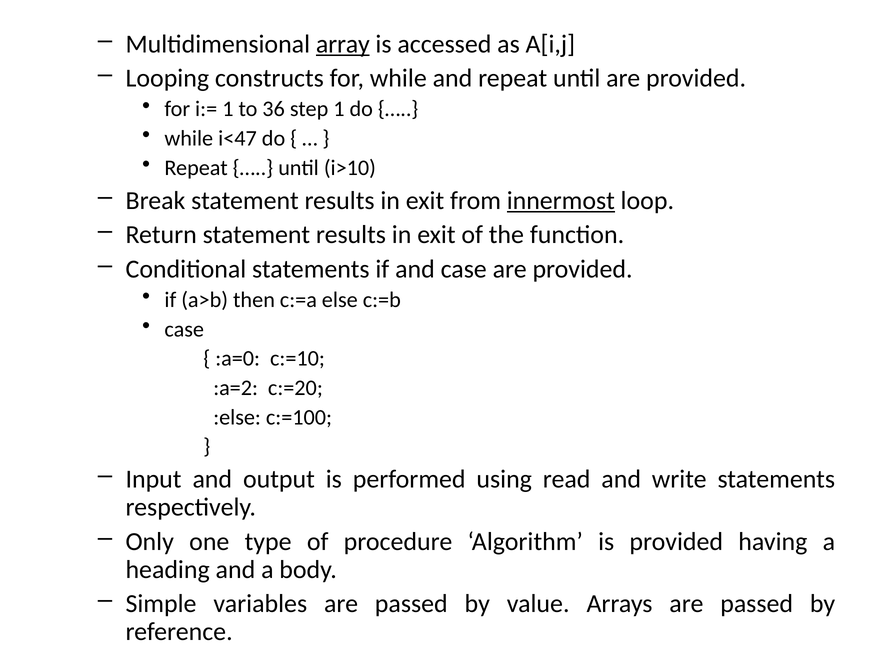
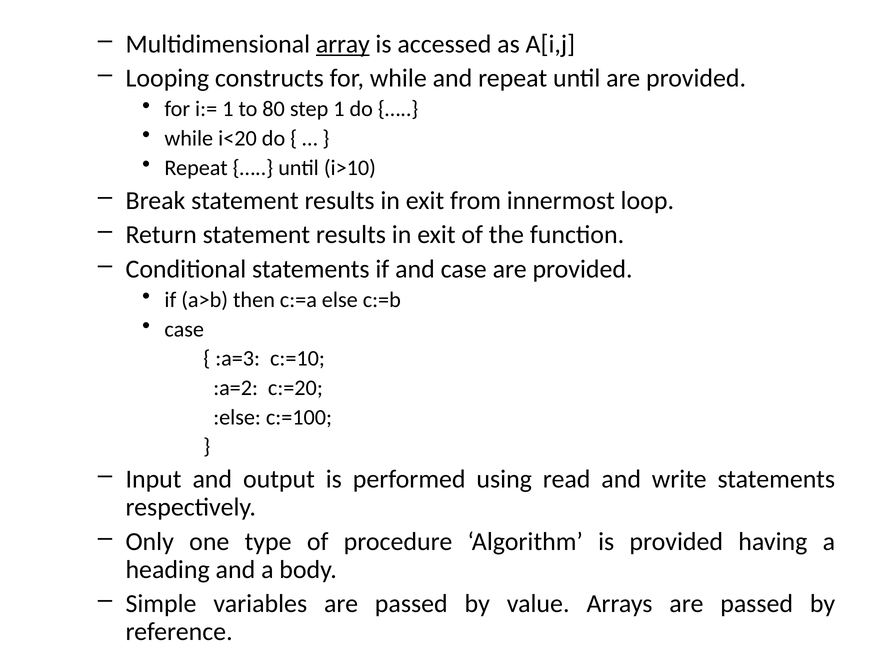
36: 36 -> 80
i<47: i<47 -> i<20
innermost underline: present -> none
:a=0: :a=0 -> :a=3
